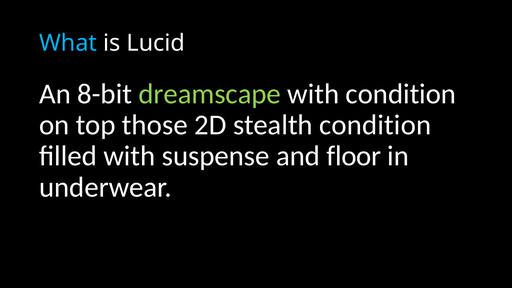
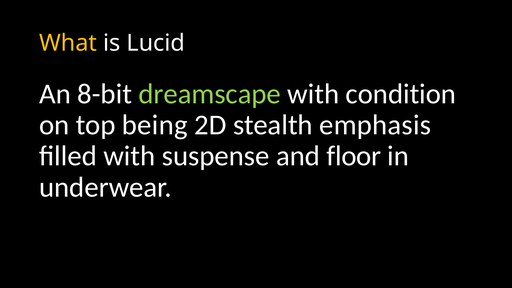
What colour: light blue -> yellow
those: those -> being
stealth condition: condition -> emphasis
